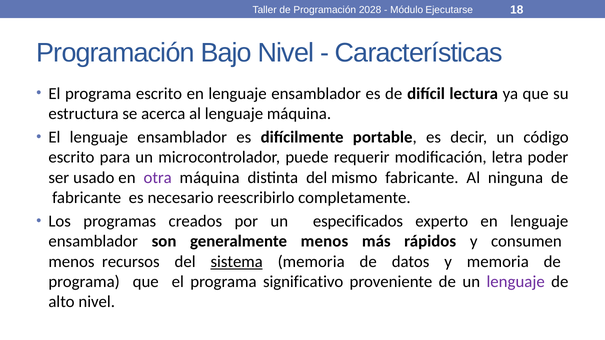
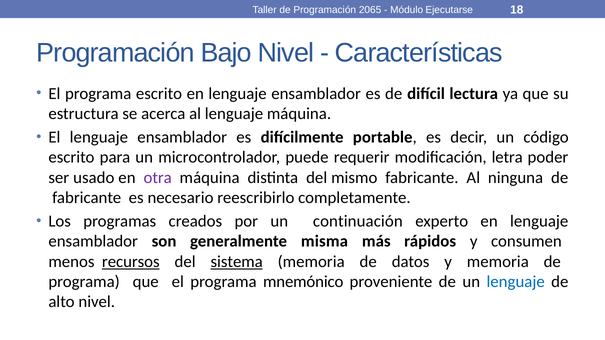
2028: 2028 -> 2065
especificados: especificados -> continuación
generalmente menos: menos -> misma
recursos underline: none -> present
significativo: significativo -> mnemónico
lenguaje at (516, 282) colour: purple -> blue
